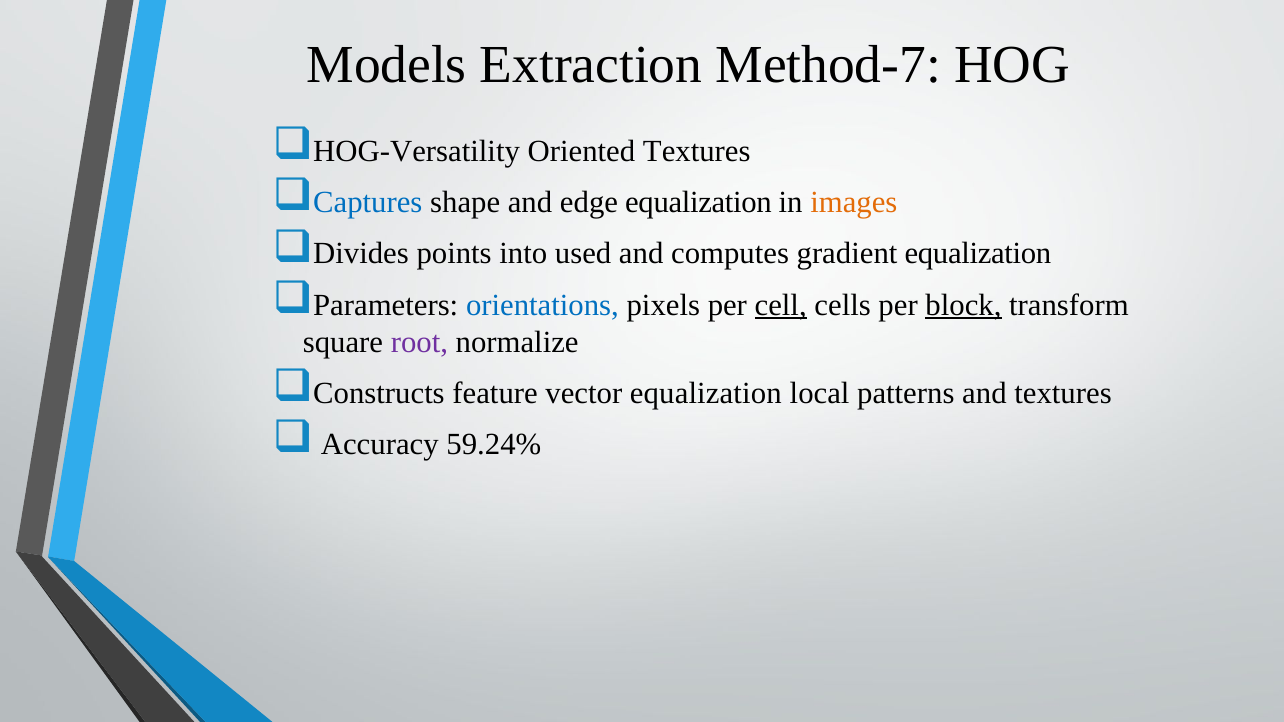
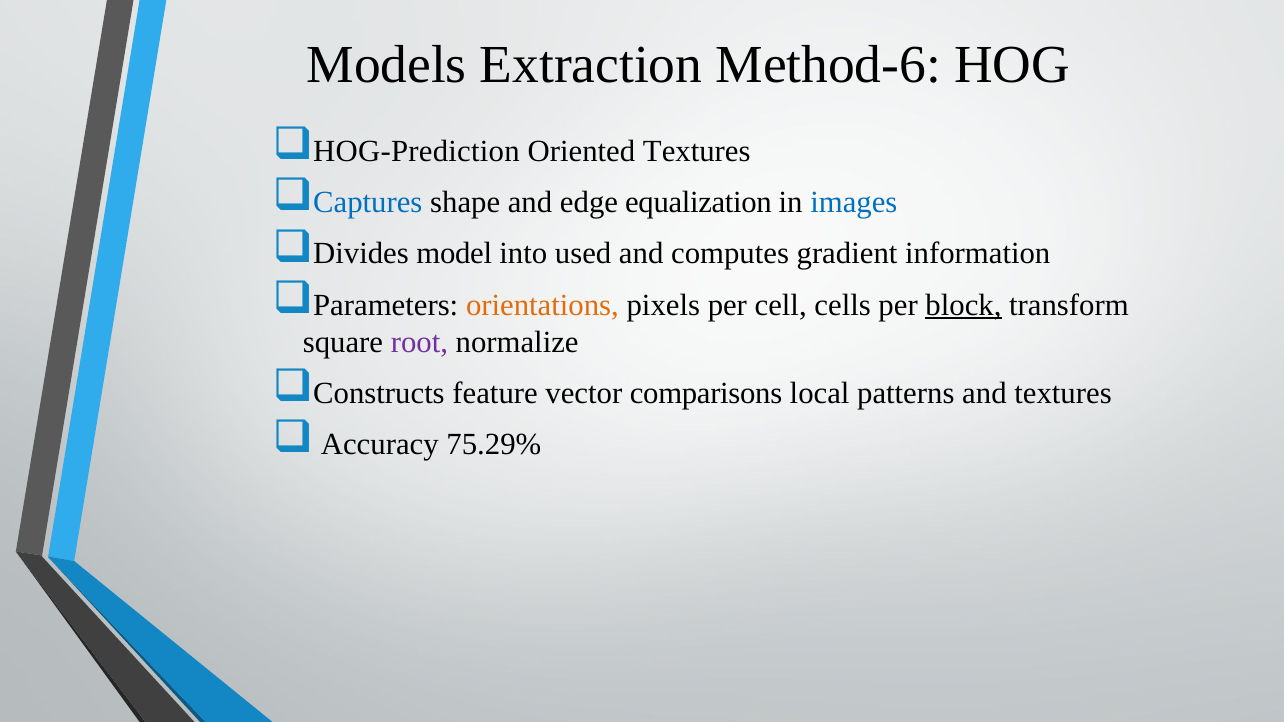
Method-7: Method-7 -> Method-6
HOG-Versatility: HOG-Versatility -> HOG-Prediction
images colour: orange -> blue
points: points -> model
gradient equalization: equalization -> information
orientations colour: blue -> orange
cell underline: present -> none
vector equalization: equalization -> comparisons
59.24%: 59.24% -> 75.29%
